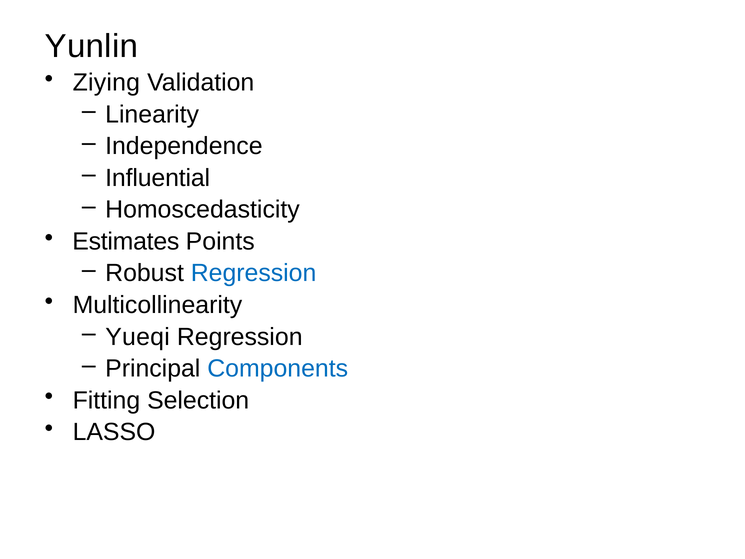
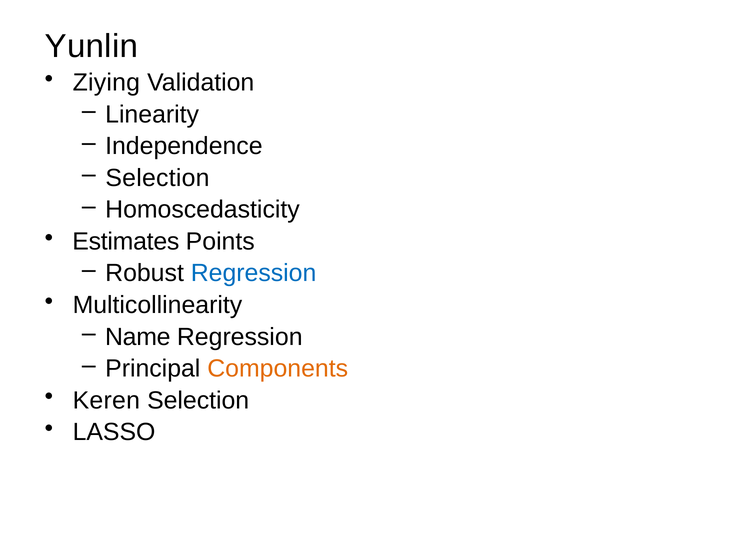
Influential at (158, 178): Influential -> Selection
Yueqi: Yueqi -> Name
Components colour: blue -> orange
Fitting: Fitting -> Keren
